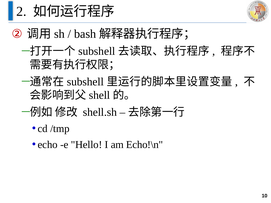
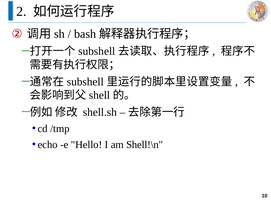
Echo!\n: Echo!\n -> Shell!\n
